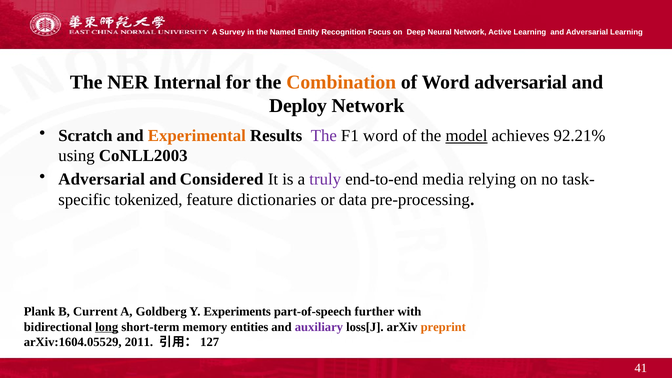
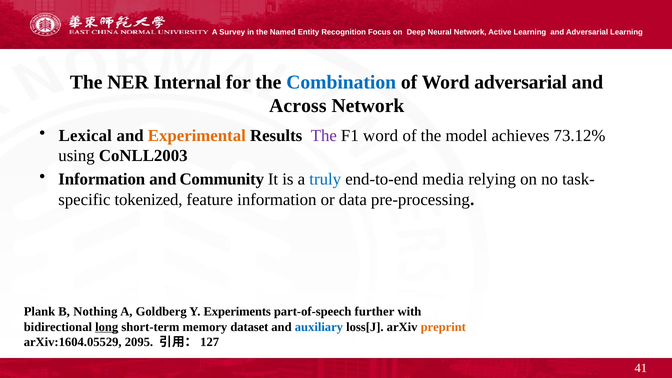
Combination colour: orange -> blue
Deploy: Deploy -> Across
Scratch: Scratch -> Lexical
model underline: present -> none
92.21%: 92.21% -> 73.12%
Adversarial at (102, 179): Adversarial -> Information
Considered: Considered -> Community
truly colour: purple -> blue
feature dictionaries: dictionaries -> information
Current: Current -> Nothing
entities: entities -> dataset
auxiliary colour: purple -> blue
2011: 2011 -> 2095
